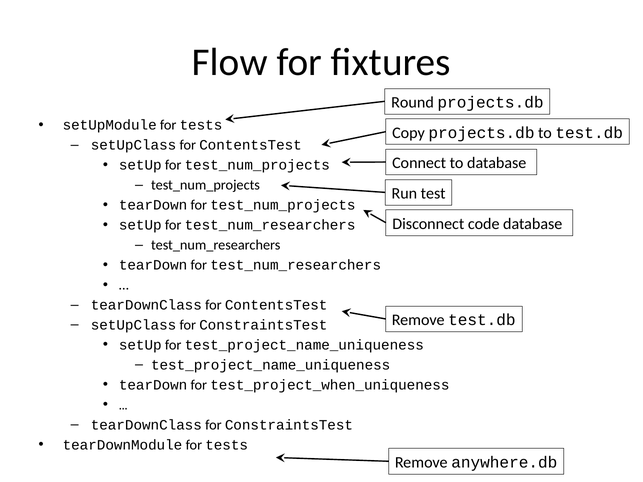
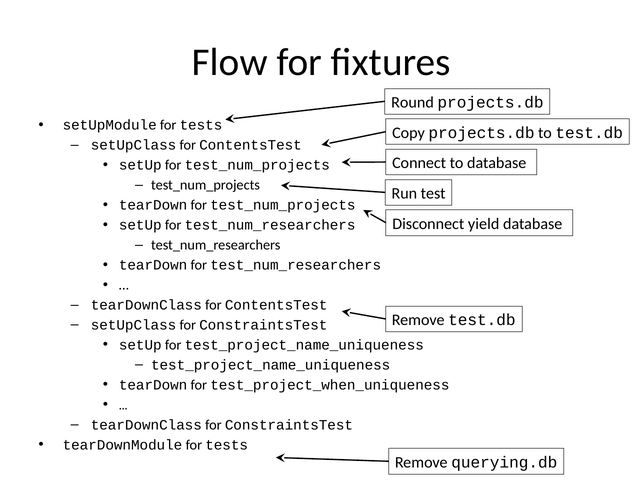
code: code -> yield
anywhere.db: anywhere.db -> querying.db
